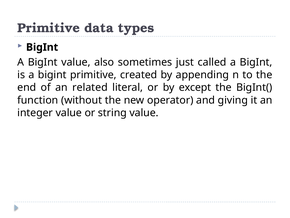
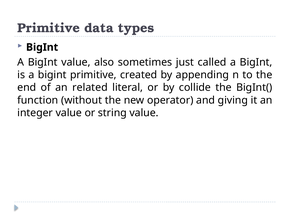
except: except -> collide
